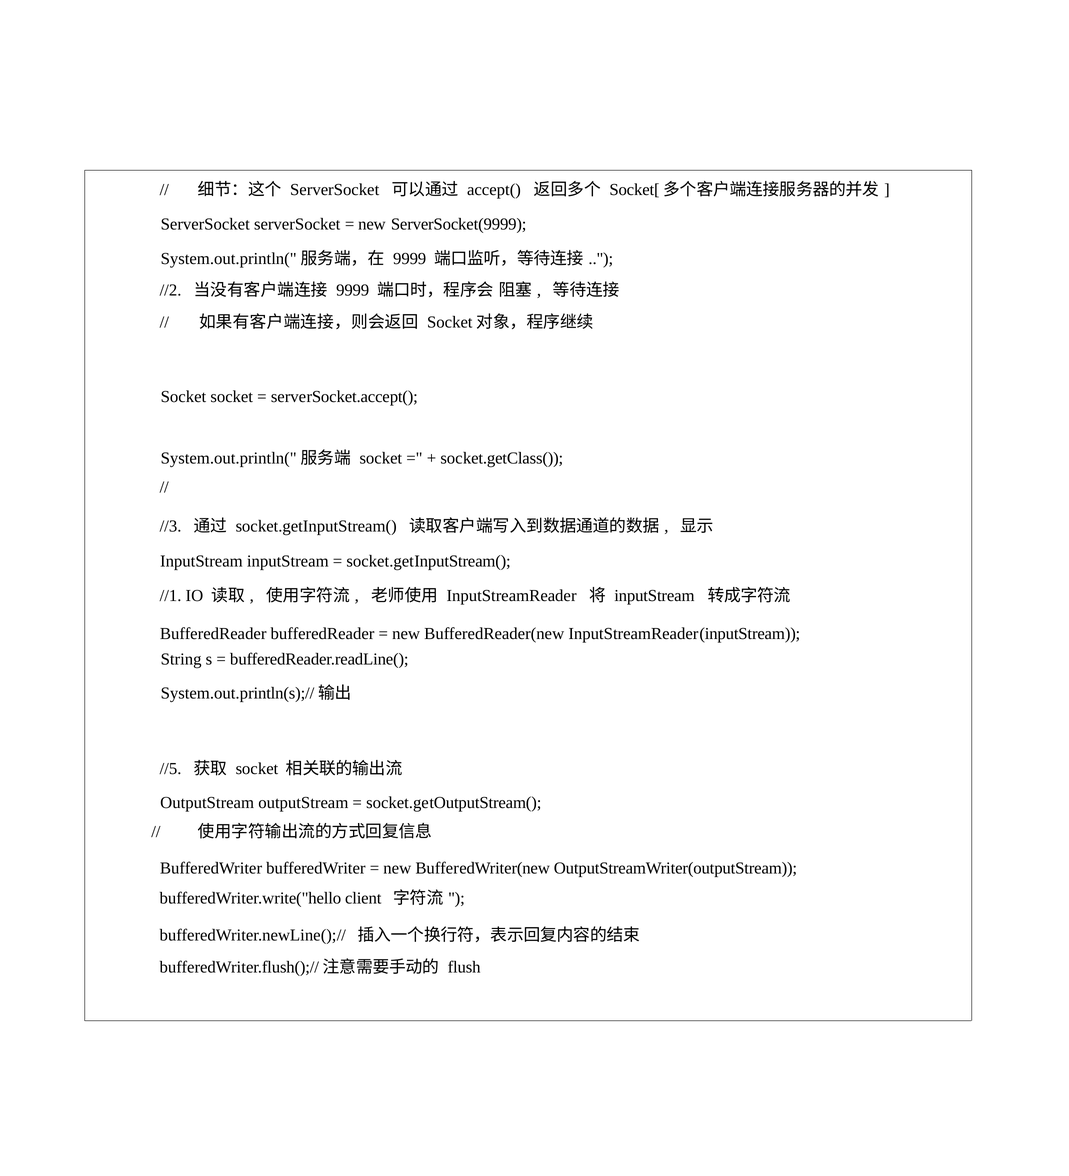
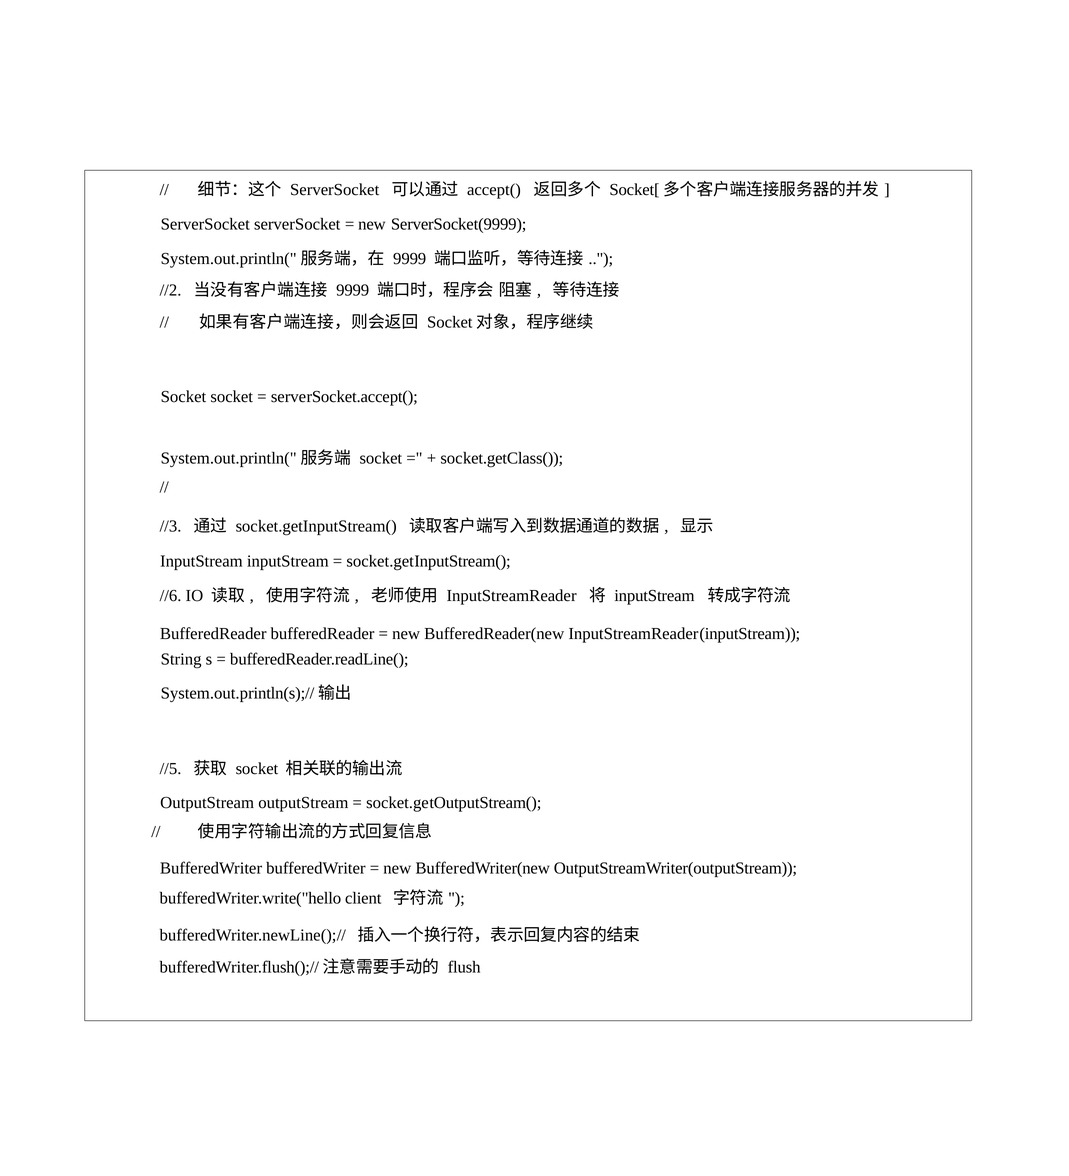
//1: //1 -> //6
